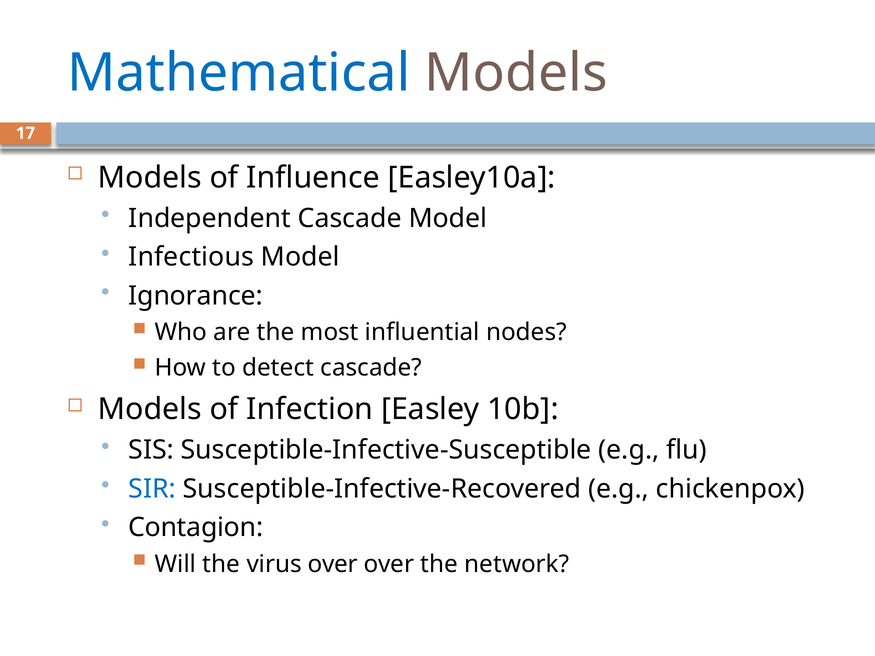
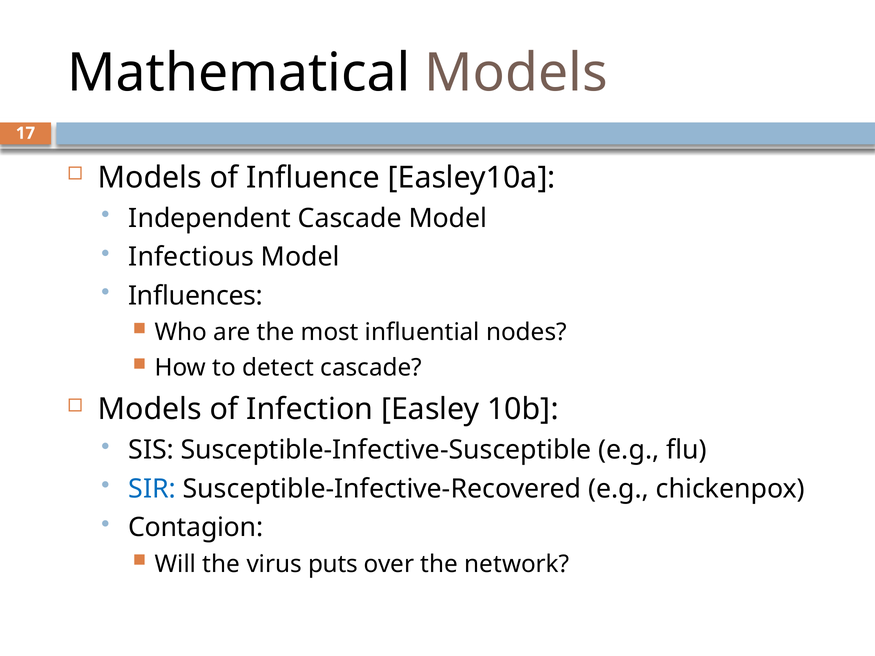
Mathematical colour: blue -> black
Ignorance: Ignorance -> Influences
virus over: over -> puts
